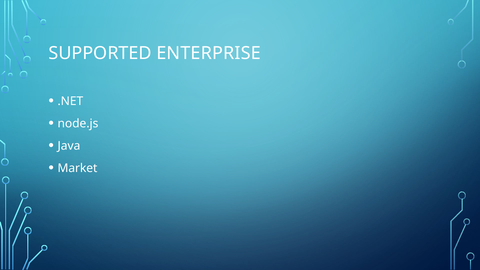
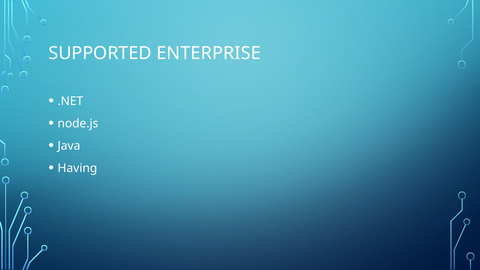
Market: Market -> Having
